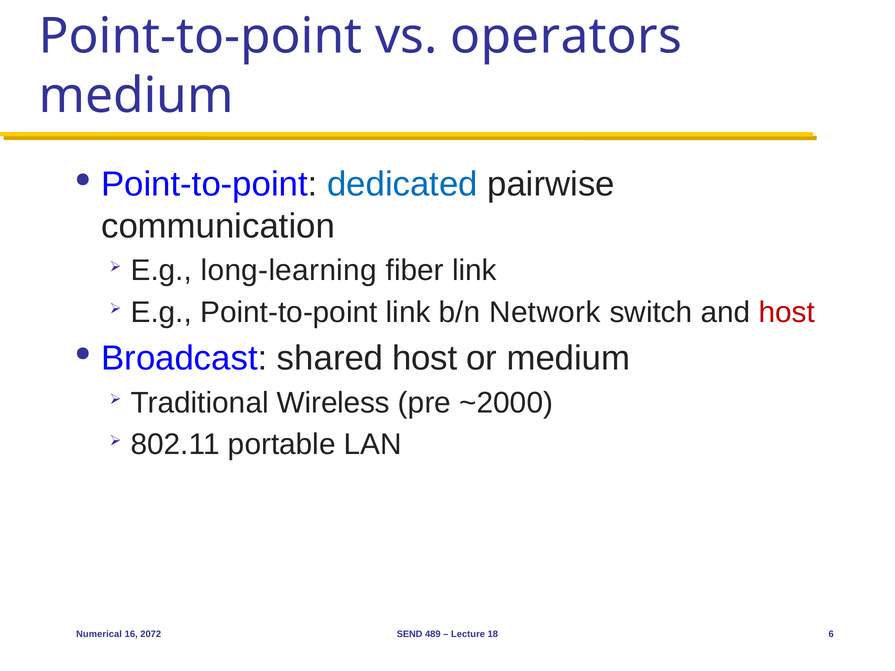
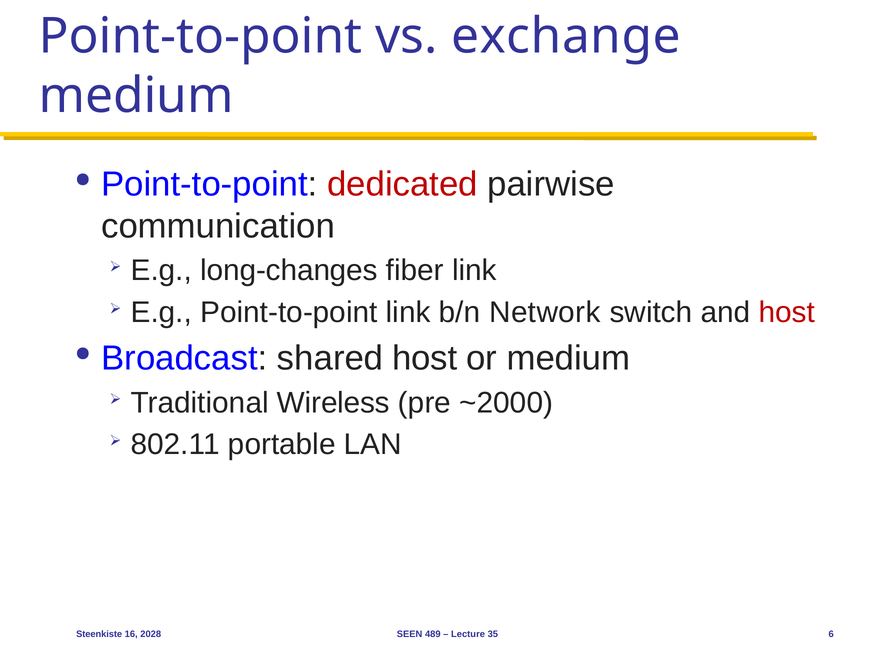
operators: operators -> exchange
dedicated colour: blue -> red
long-learning: long-learning -> long-changes
Numerical: Numerical -> Steenkiste
2072: 2072 -> 2028
SEND: SEND -> SEEN
18: 18 -> 35
